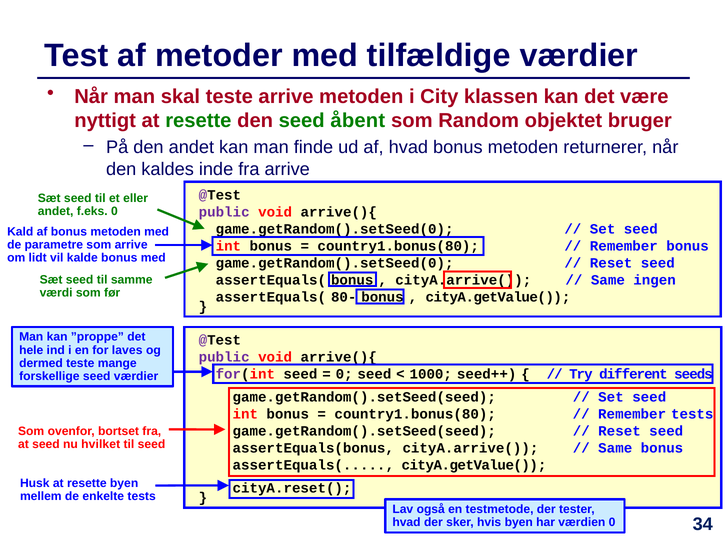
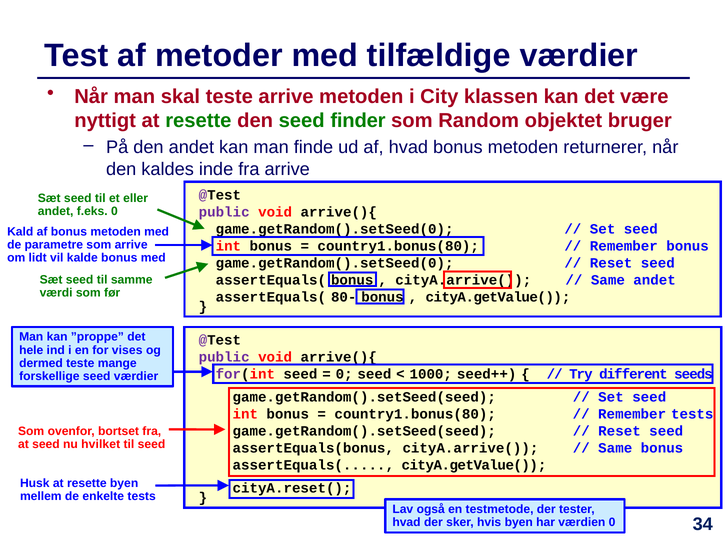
åbent: åbent -> finder
Same ingen: ingen -> andet
laves: laves -> vises
